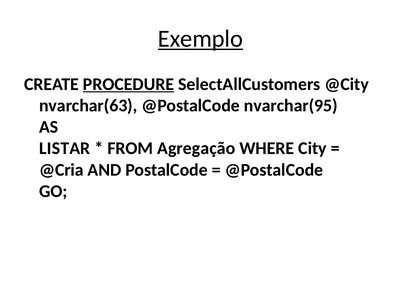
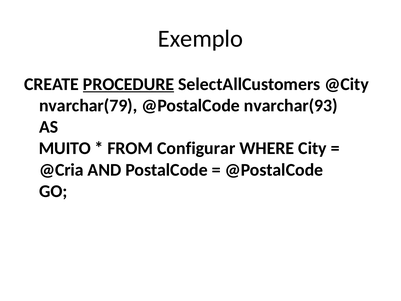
Exemplo underline: present -> none
nvarchar(63: nvarchar(63 -> nvarchar(79
nvarchar(95: nvarchar(95 -> nvarchar(93
LISTAR: LISTAR -> MUITO
Agregação: Agregação -> Configurar
